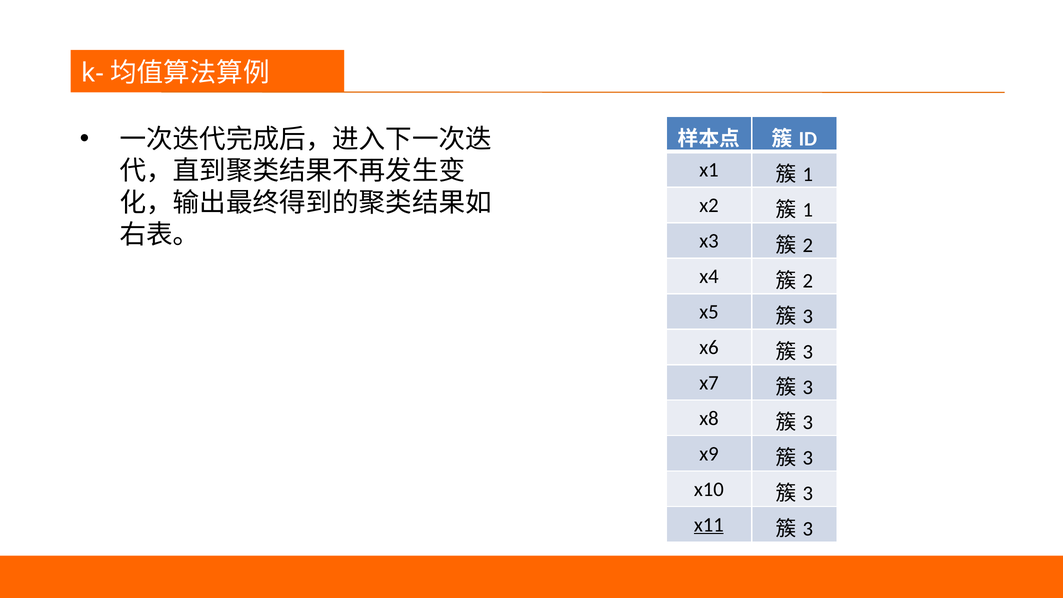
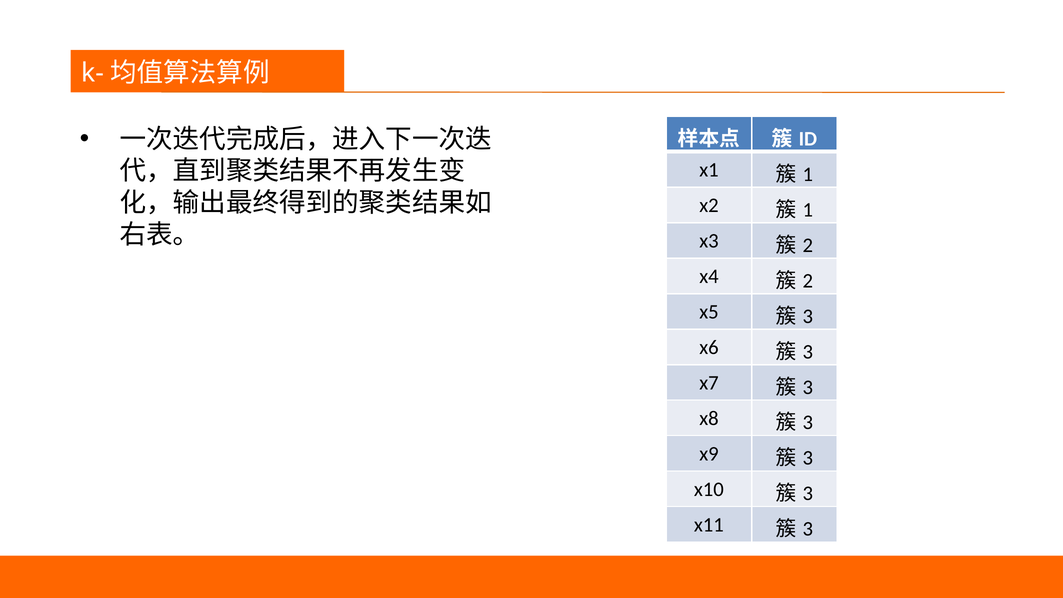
x11 underline: present -> none
